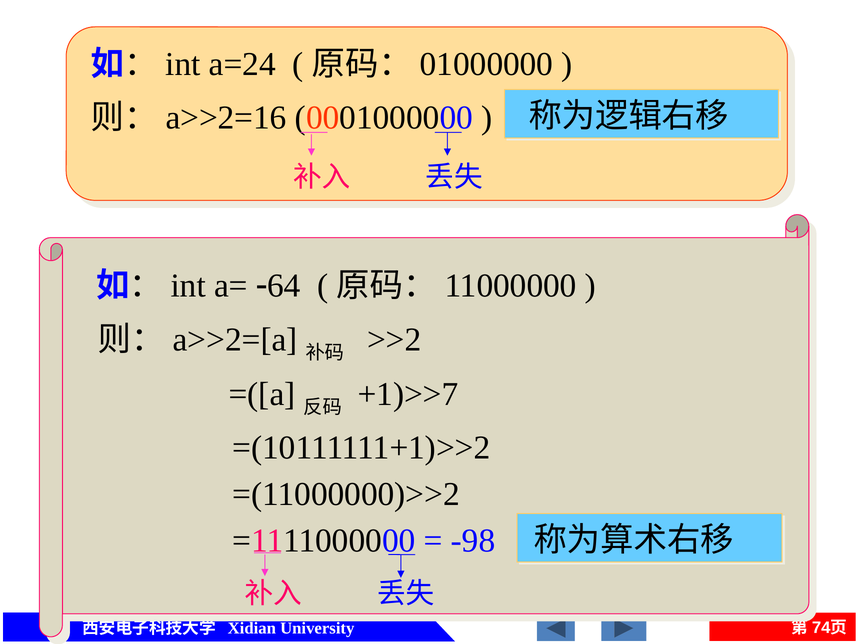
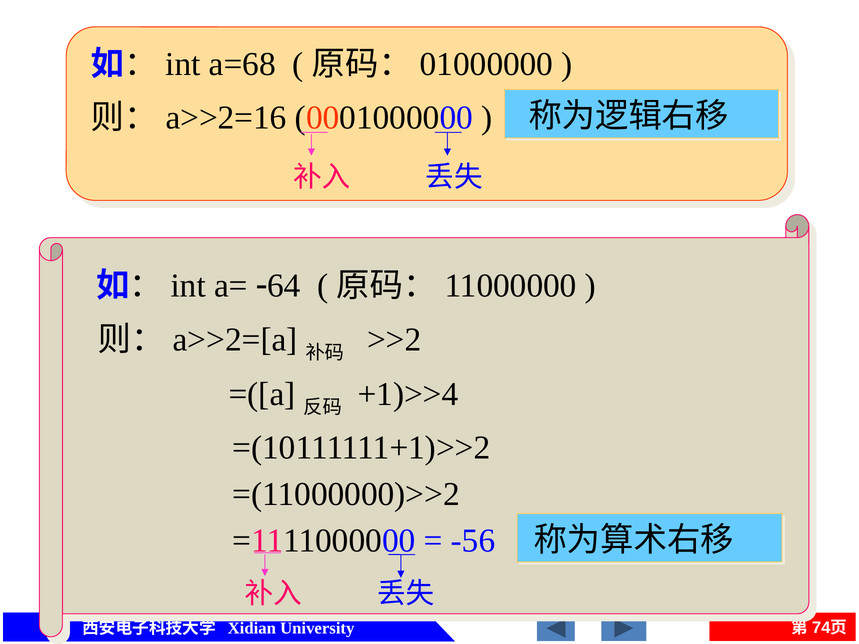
a=24: a=24 -> a=68
+1)>>7: +1)>>7 -> +1)>>4
-98: -98 -> -56
